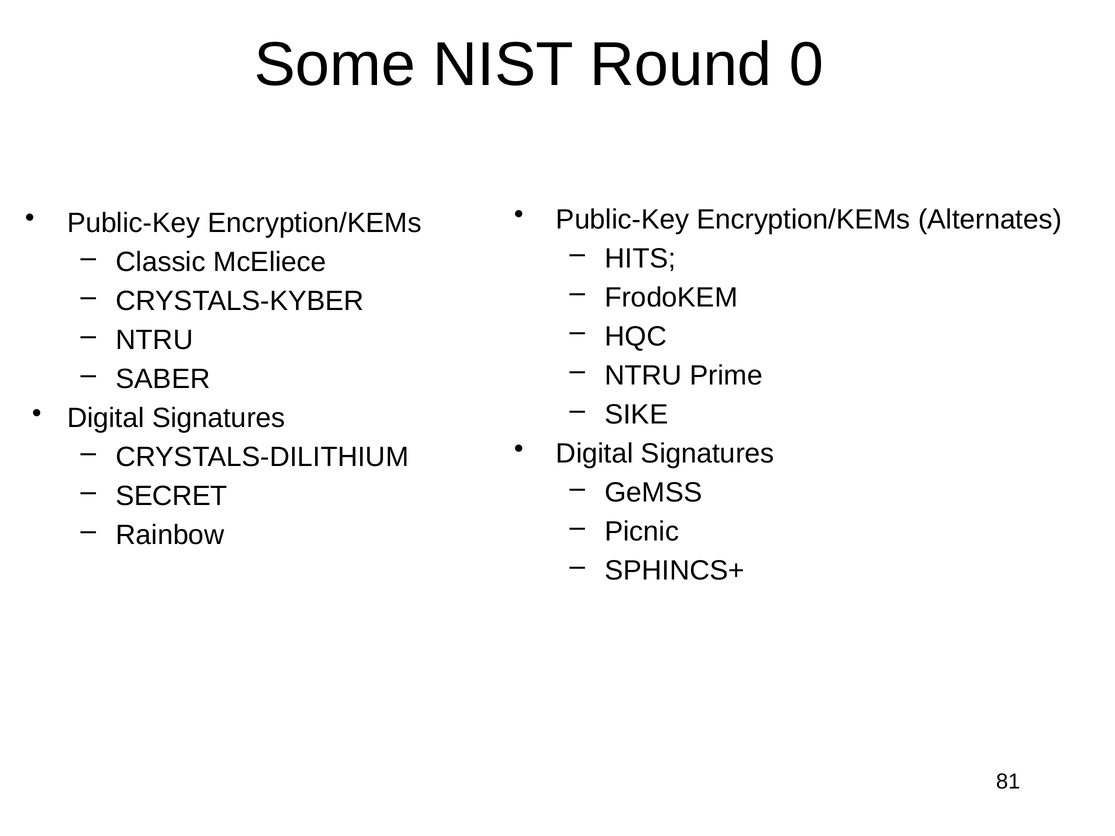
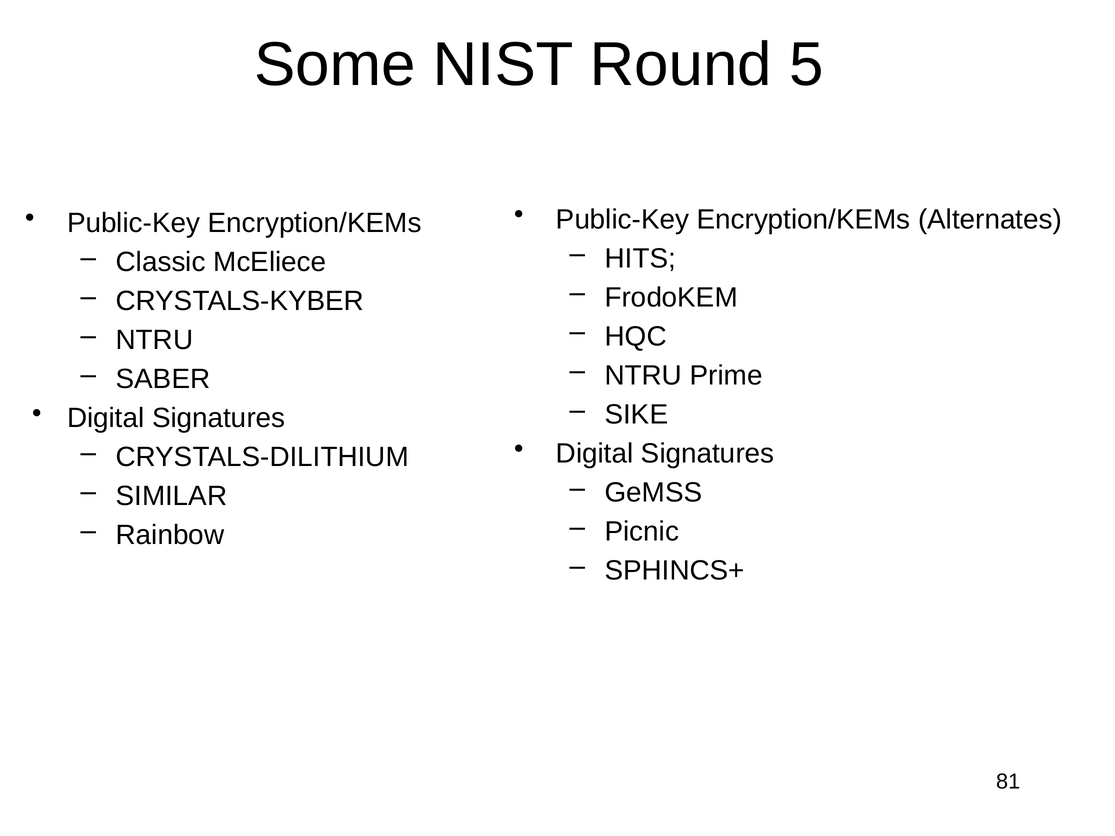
0: 0 -> 5
SECRET: SECRET -> SIMILAR
